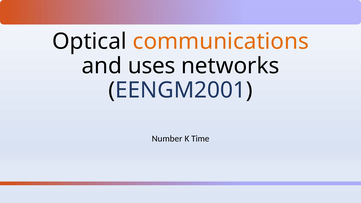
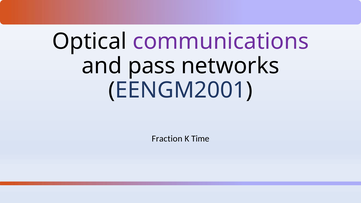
communications colour: orange -> purple
uses: uses -> pass
Number: Number -> Fraction
